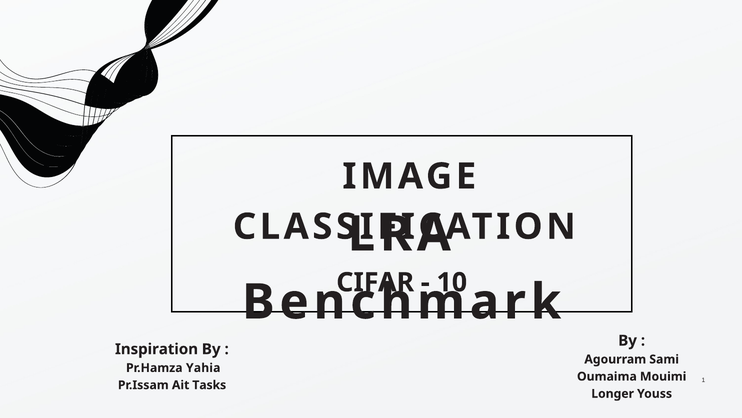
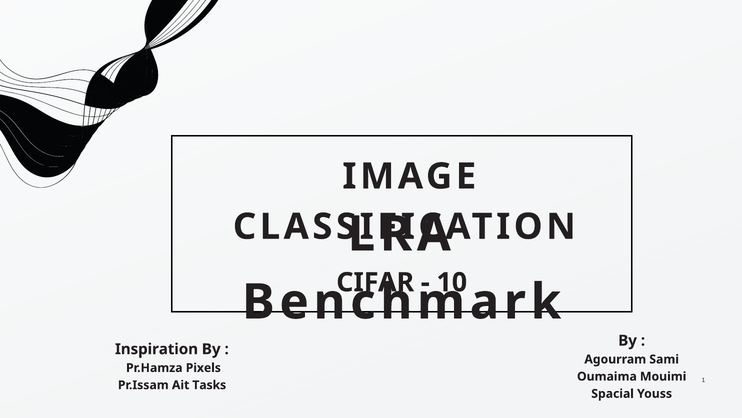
Yahia: Yahia -> Pixels
Longer: Longer -> Spacial
